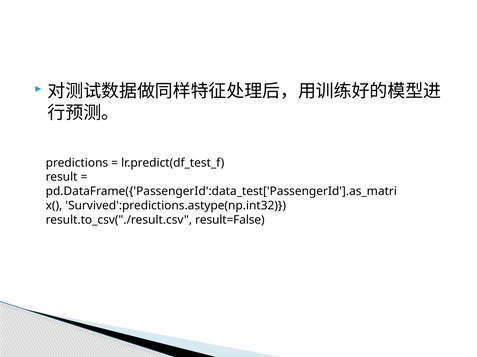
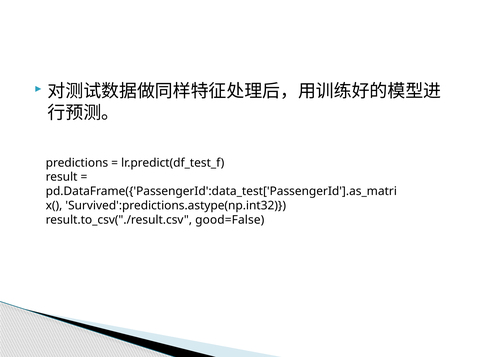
result=False: result=False -> good=False
